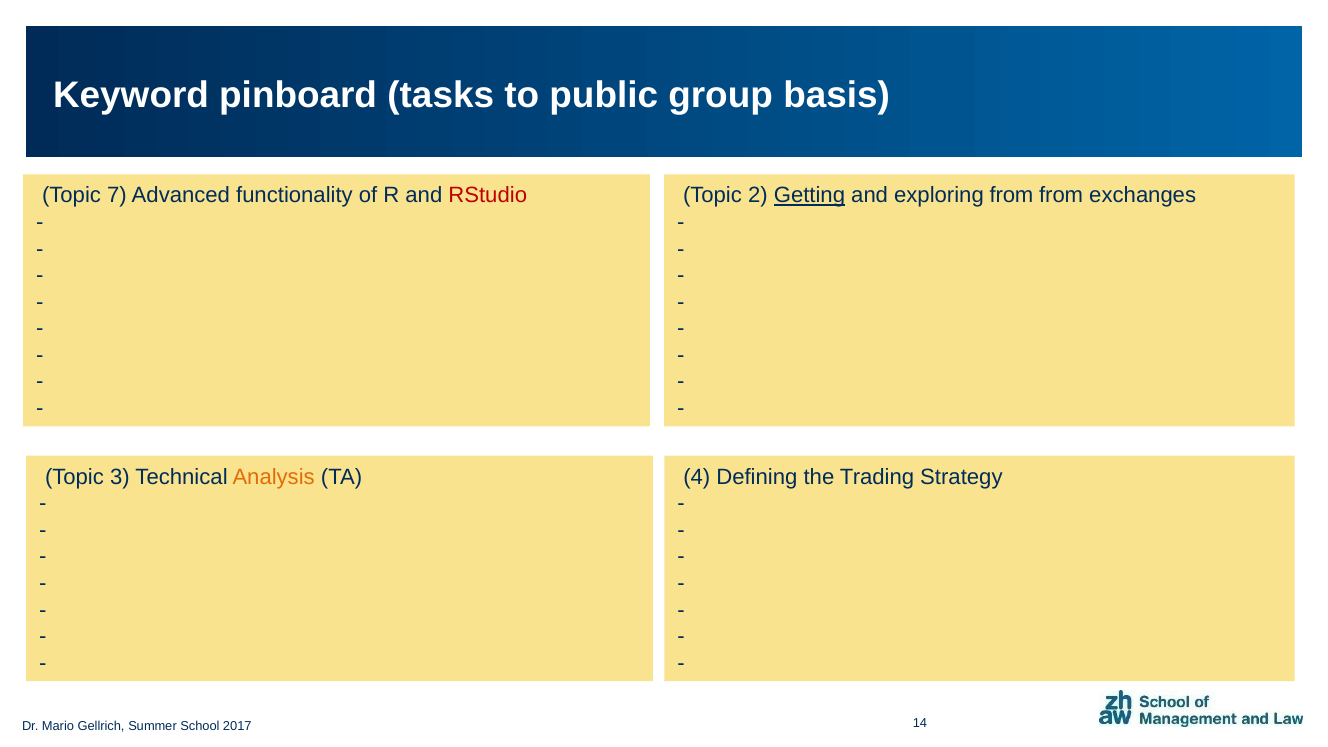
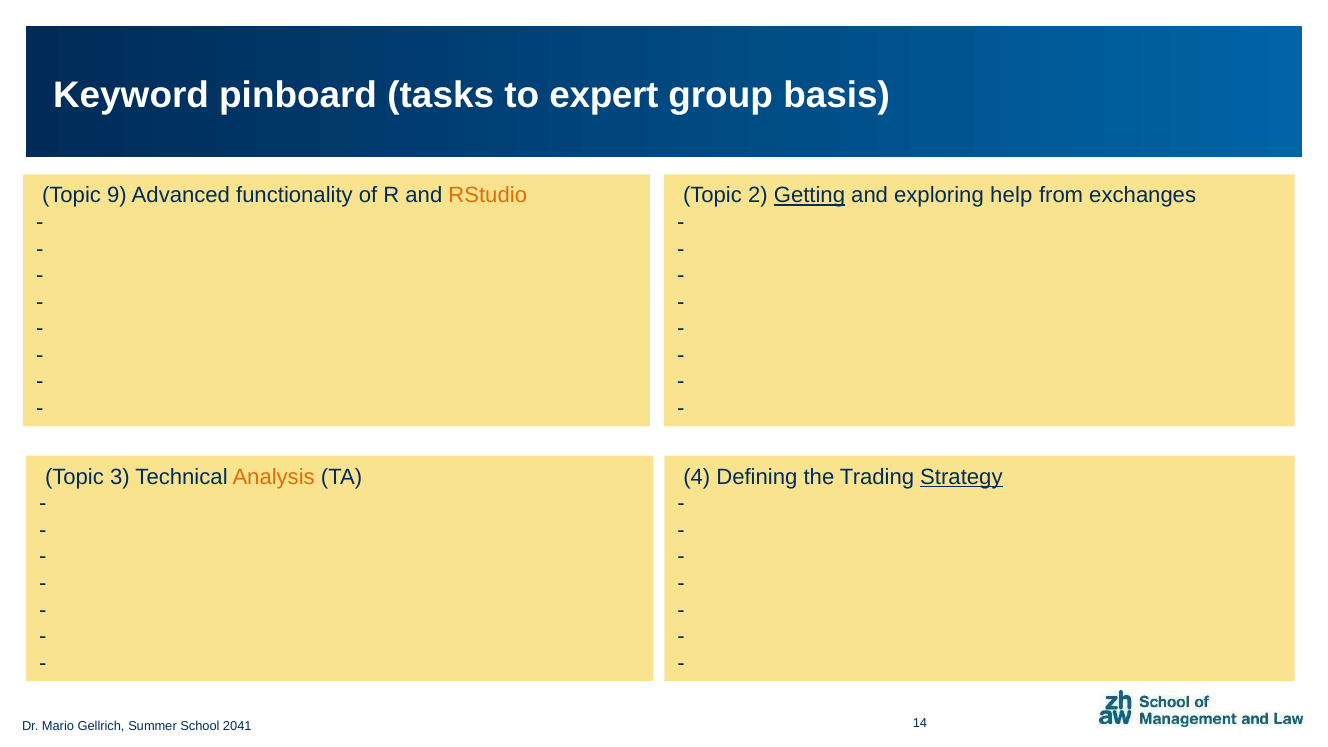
public: public -> expert
7: 7 -> 9
RStudio colour: red -> orange
exploring from: from -> help
Strategy underline: none -> present
2017: 2017 -> 2041
